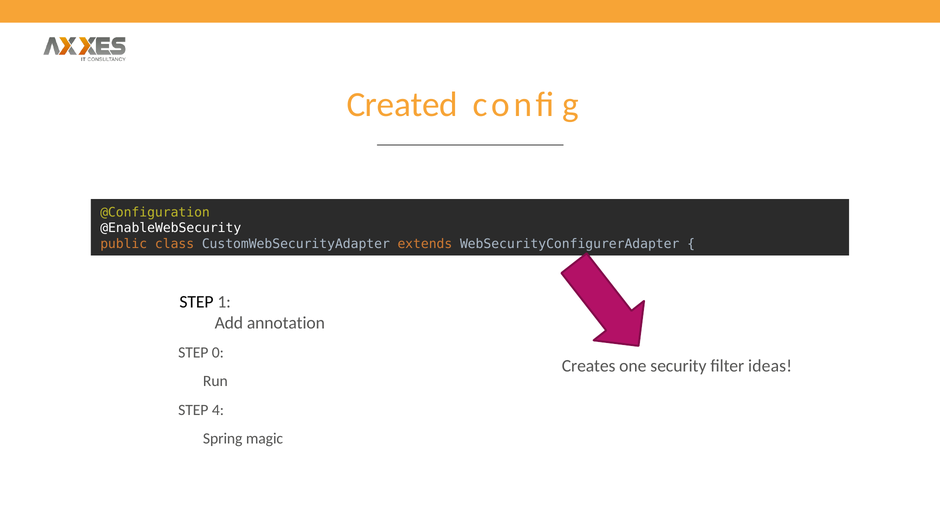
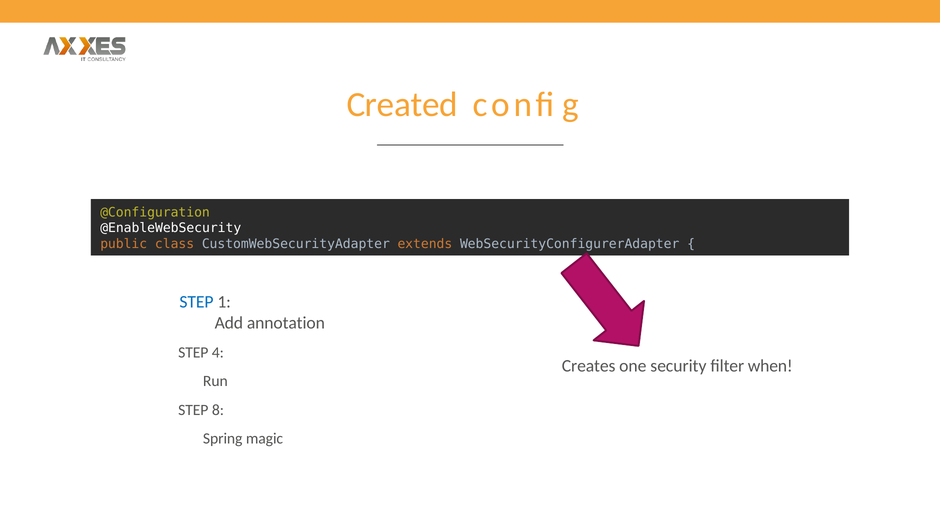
STEP at (196, 302) colour: black -> blue
0: 0 -> 4
ideas: ideas -> when
4: 4 -> 8
